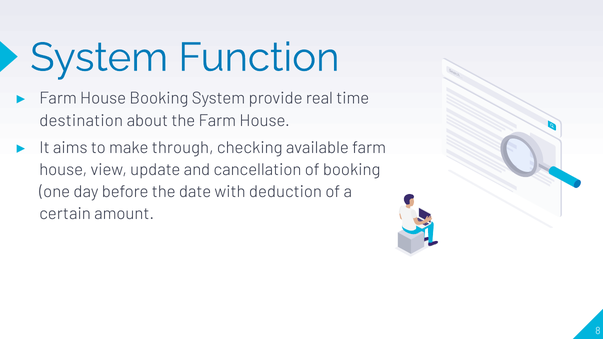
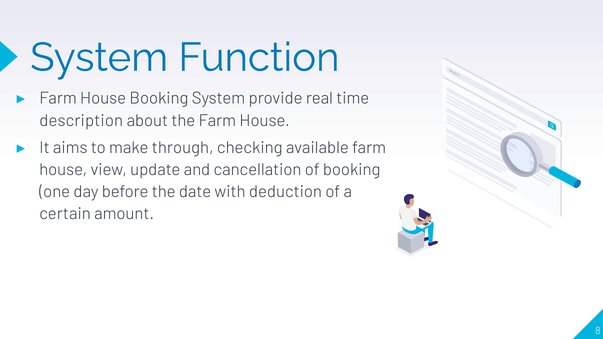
destination: destination -> description
